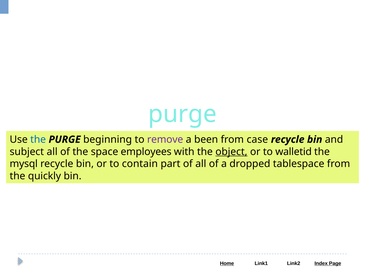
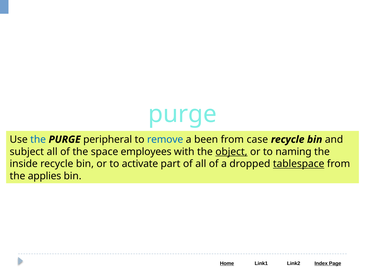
beginning: beginning -> peripheral
remove colour: purple -> blue
walletid: walletid -> naming
mysql: mysql -> inside
contain: contain -> activate
tablespace underline: none -> present
quickly: quickly -> applies
